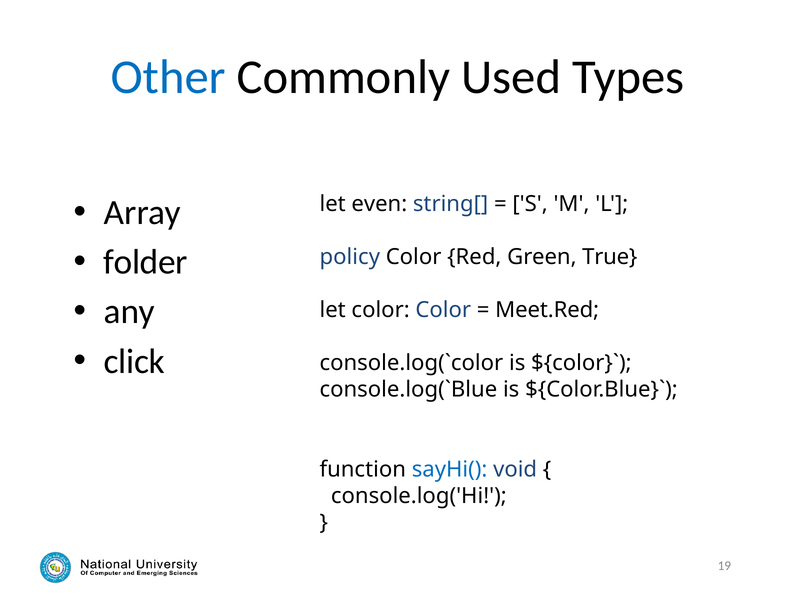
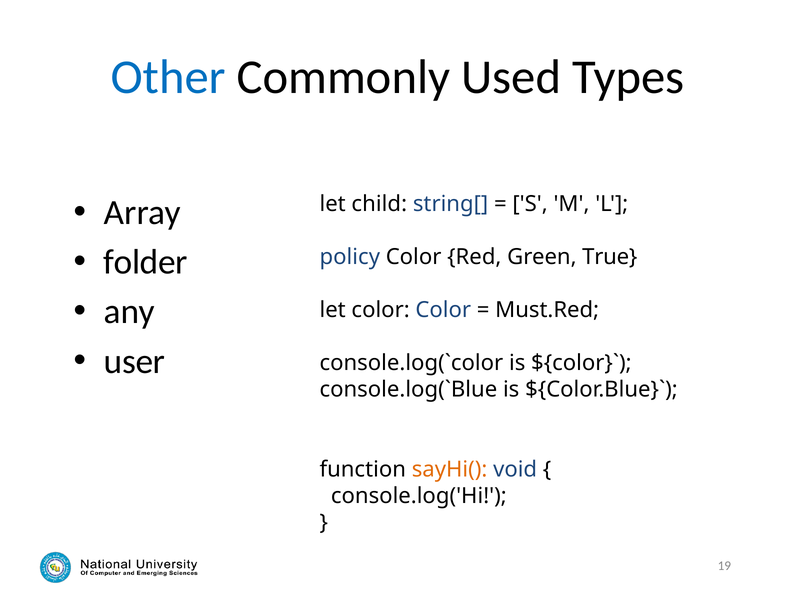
even: even -> child
Meet.Red: Meet.Red -> Must.Red
click: click -> user
sayHi( colour: blue -> orange
